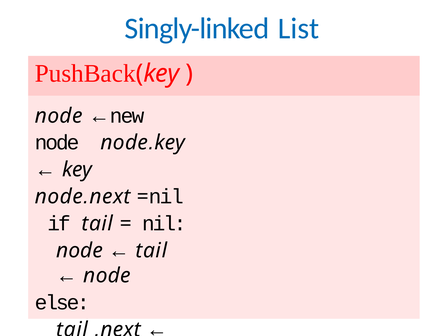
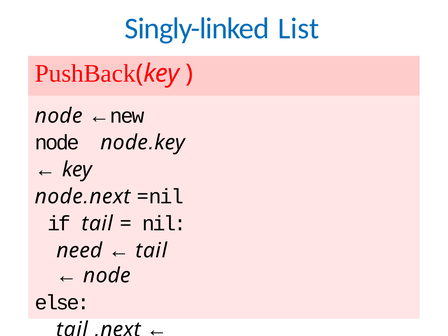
node at (80, 251): node -> need
